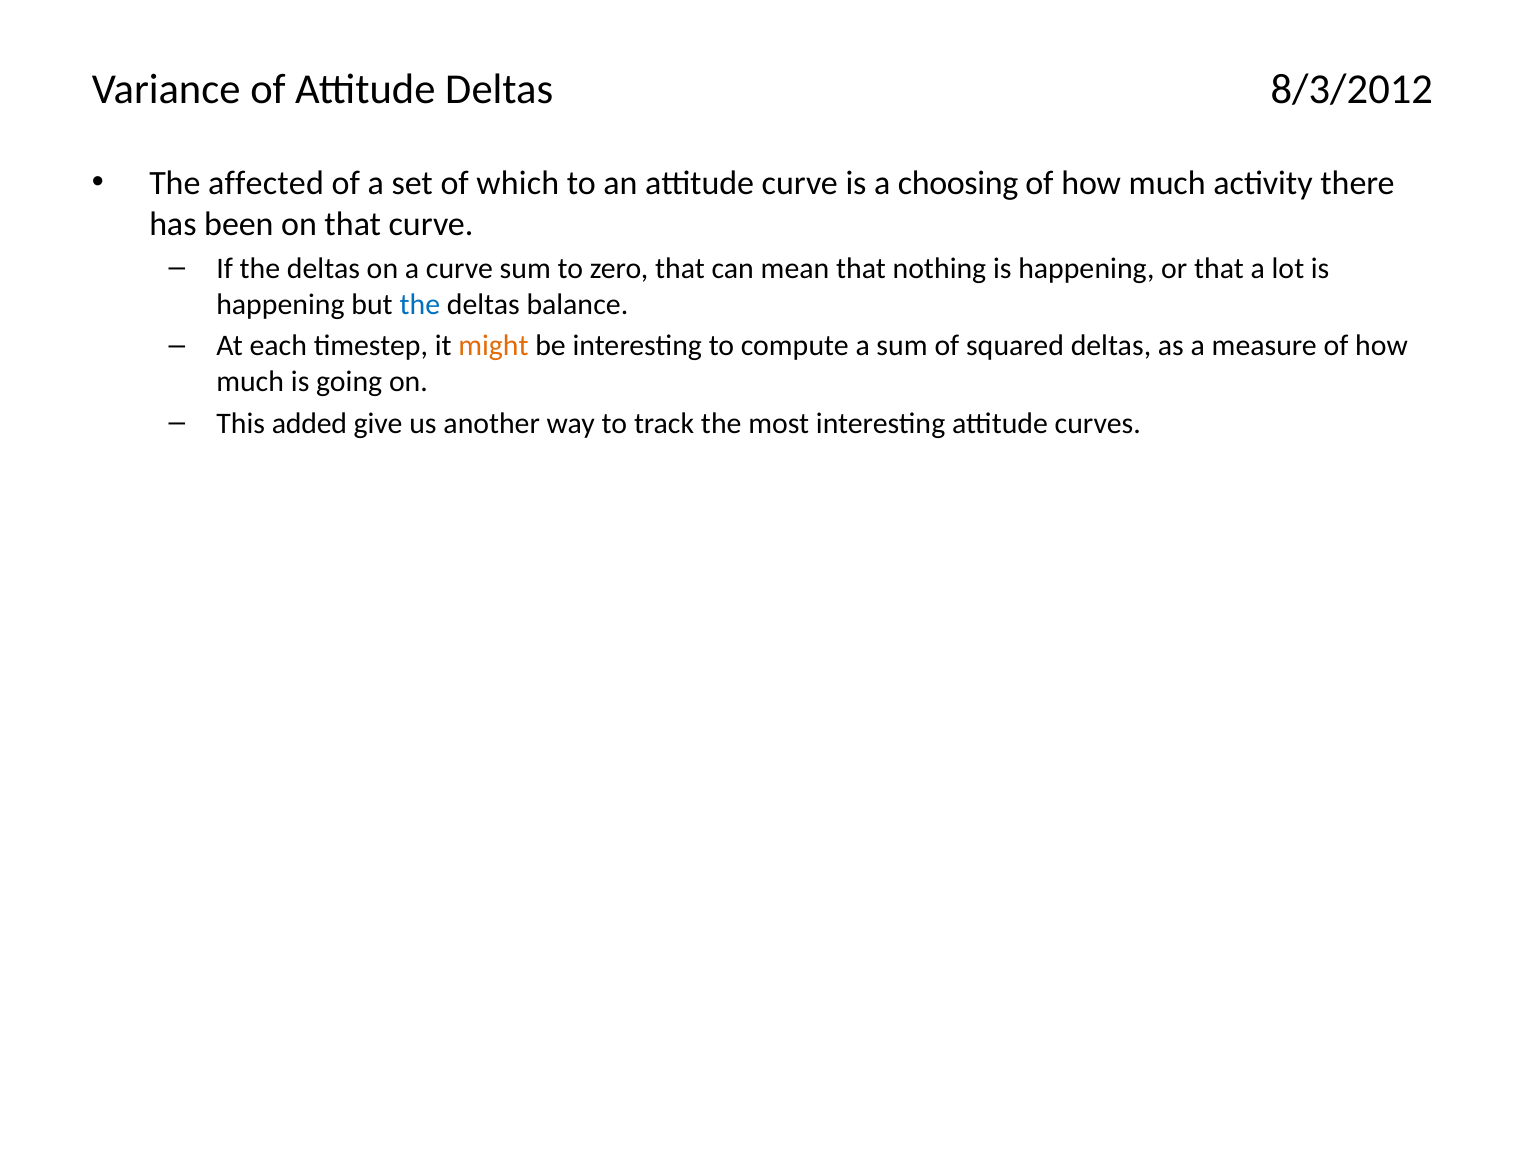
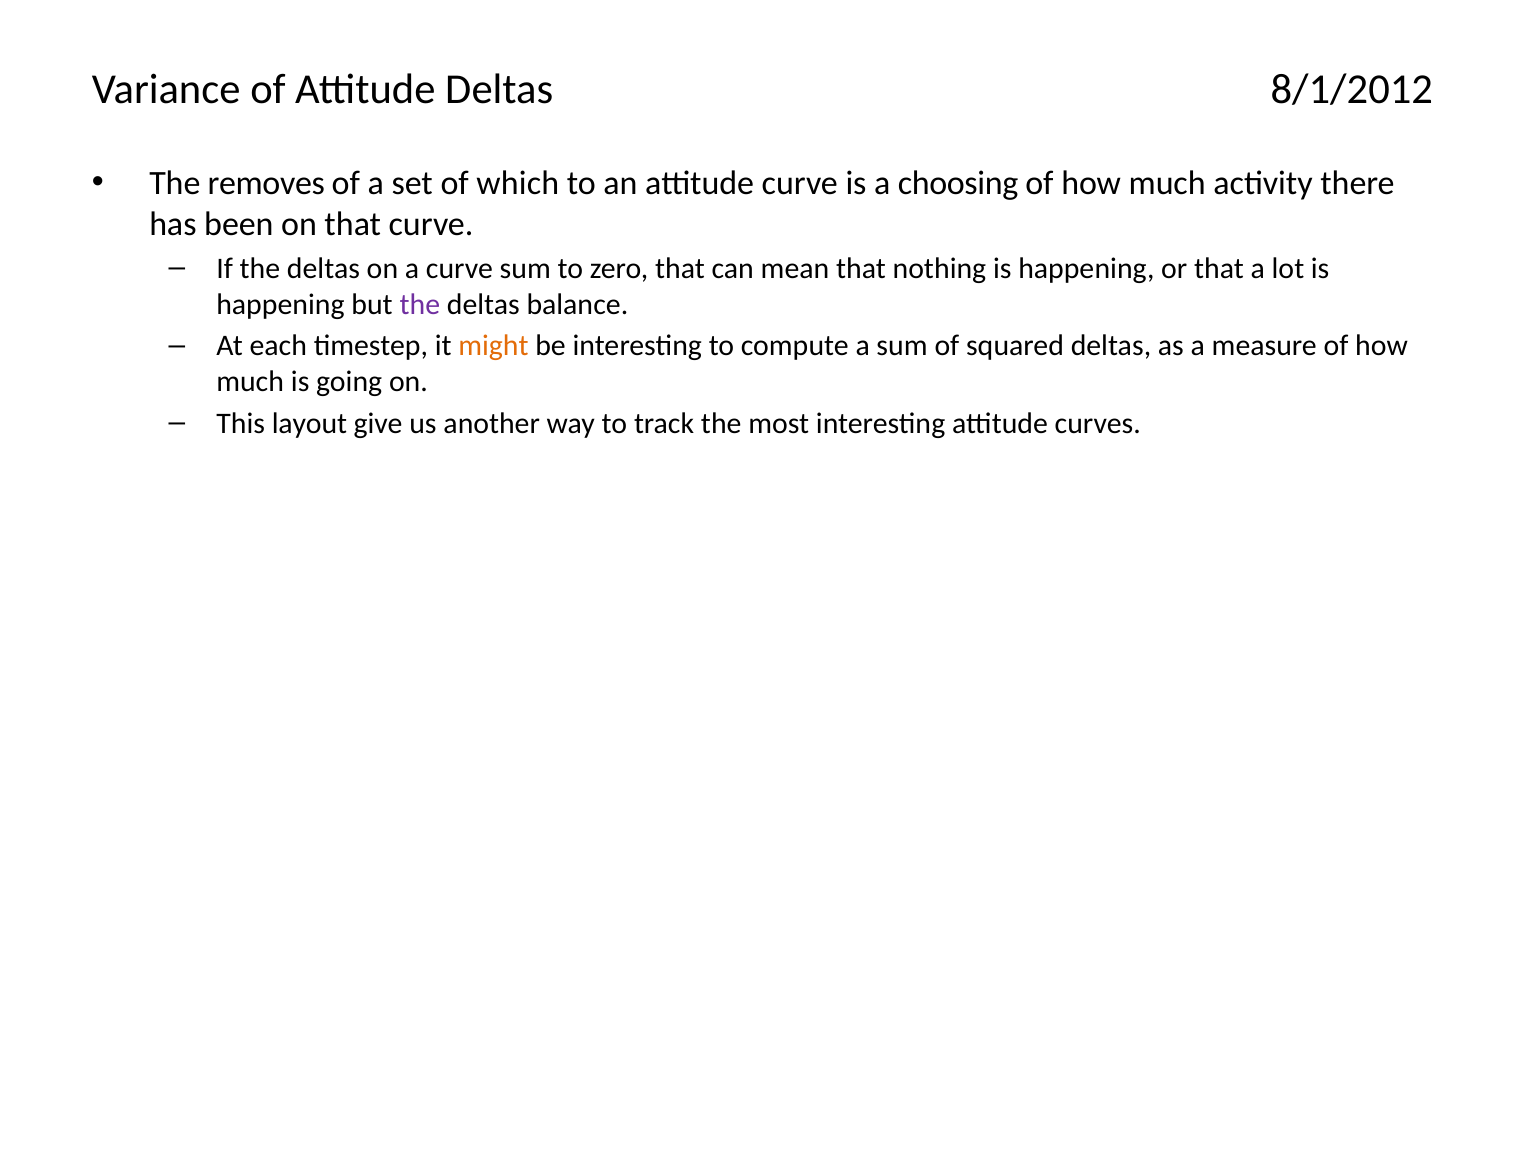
8/3/2012: 8/3/2012 -> 8/1/2012
affected: affected -> removes
the at (420, 304) colour: blue -> purple
added: added -> layout
